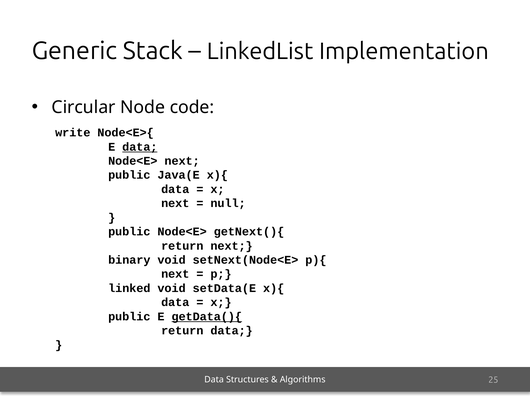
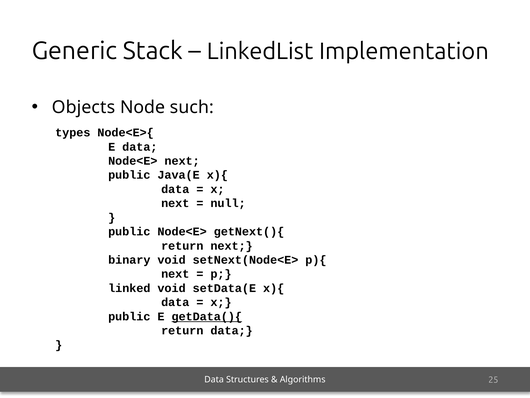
Circular: Circular -> Objects
code: code -> such
write: write -> types
data at (140, 147) underline: present -> none
